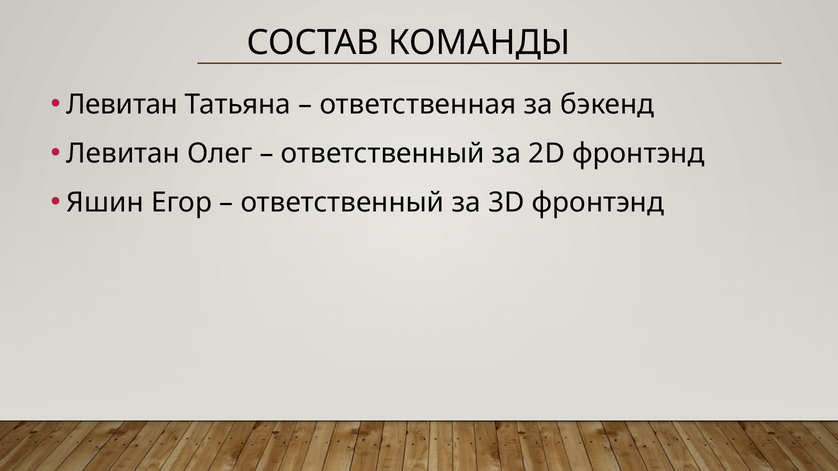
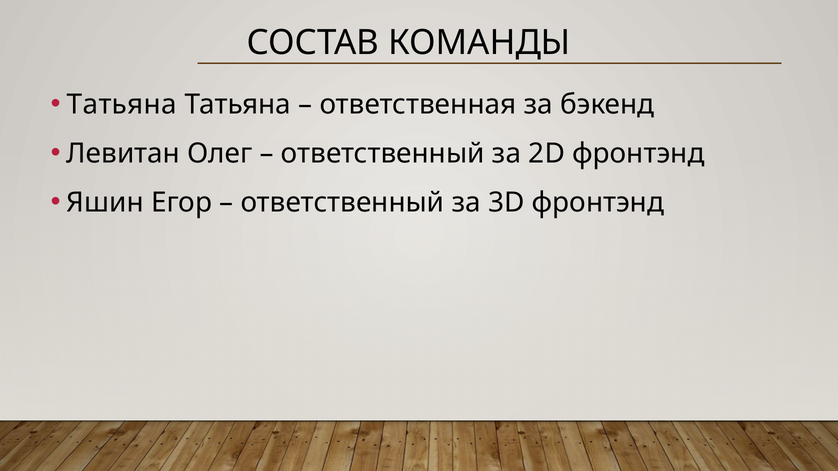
Левитан at (122, 105): Левитан -> Татьяна
